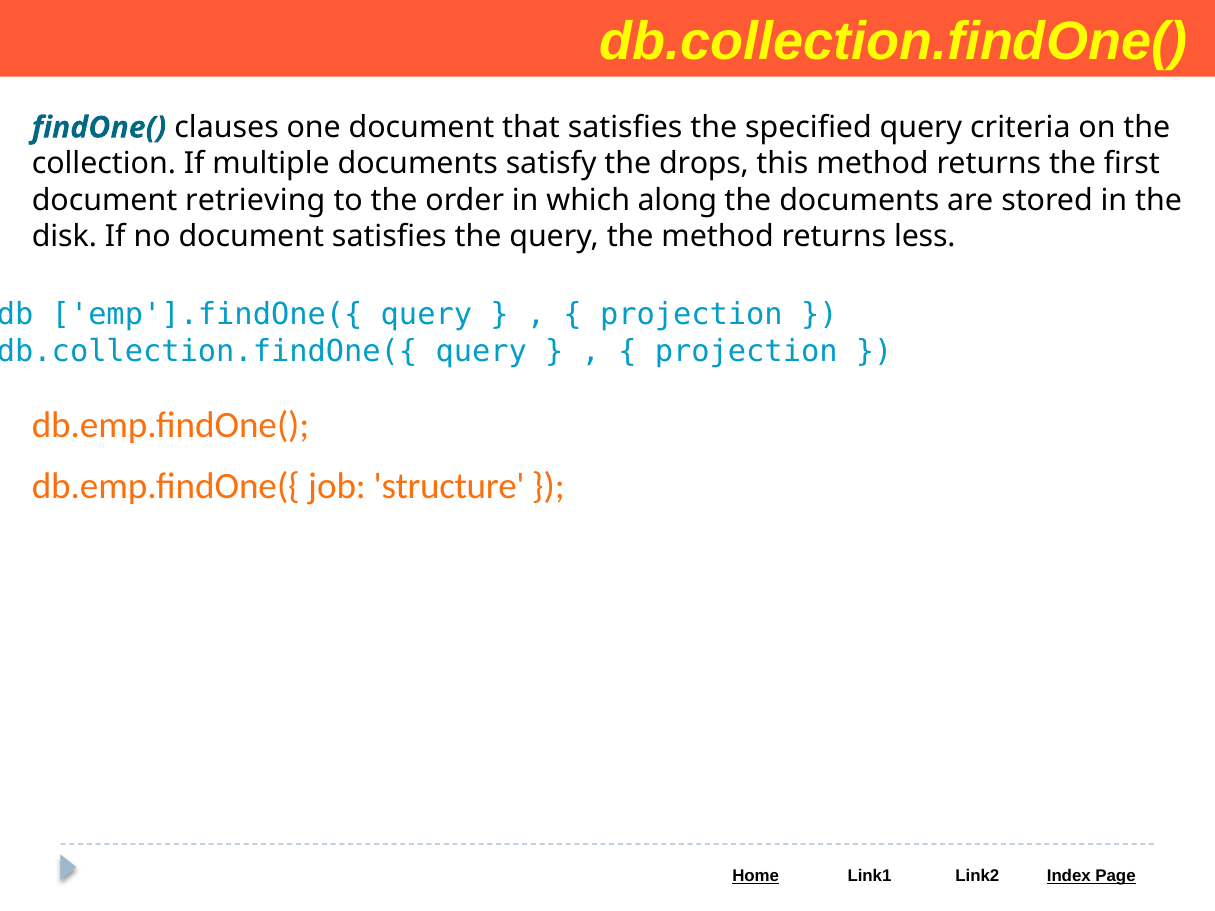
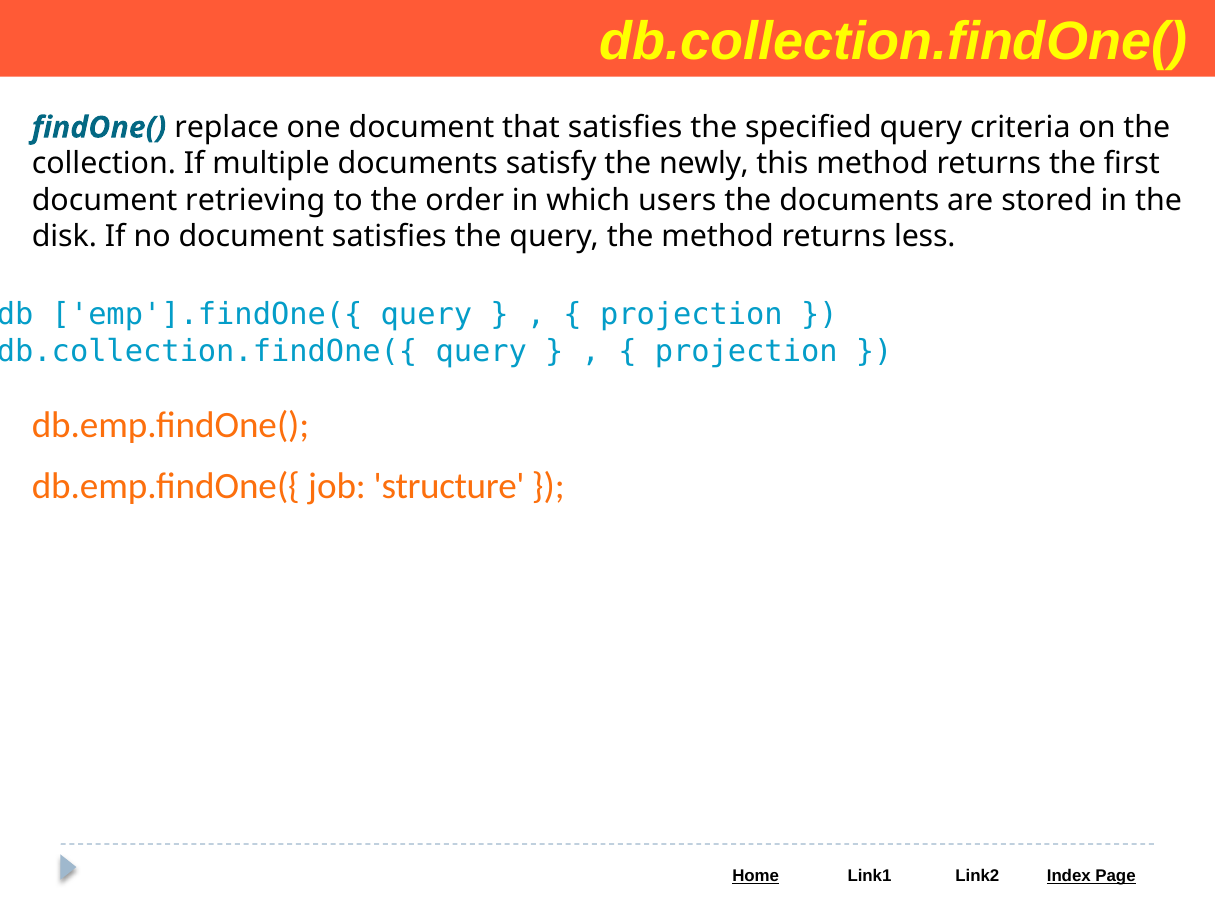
clauses: clauses -> replace
drops: drops -> newly
along: along -> users
